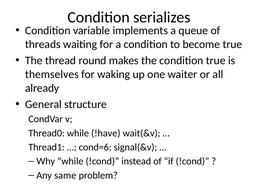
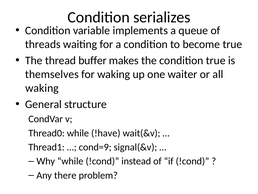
round: round -> buffer
already at (42, 88): already -> waking
cond=6: cond=6 -> cond=9
same: same -> there
